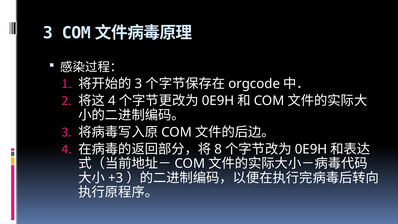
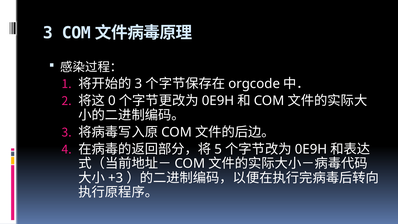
4 at (112, 101): 4 -> 0
8: 8 -> 5
